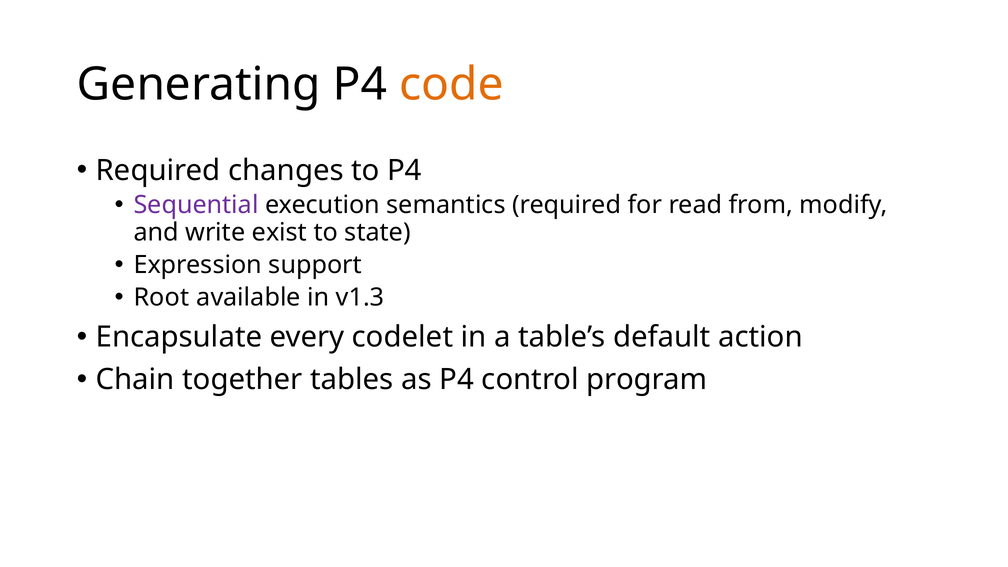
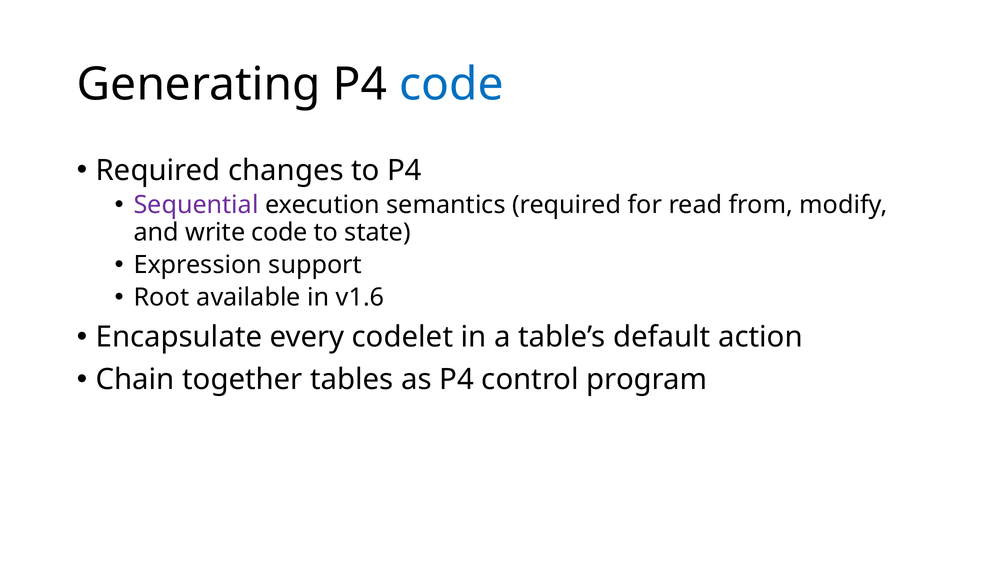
code at (451, 85) colour: orange -> blue
write exist: exist -> code
v1.3: v1.3 -> v1.6
